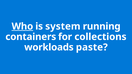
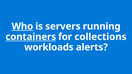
system: system -> servers
containers underline: none -> present
paste: paste -> alerts
